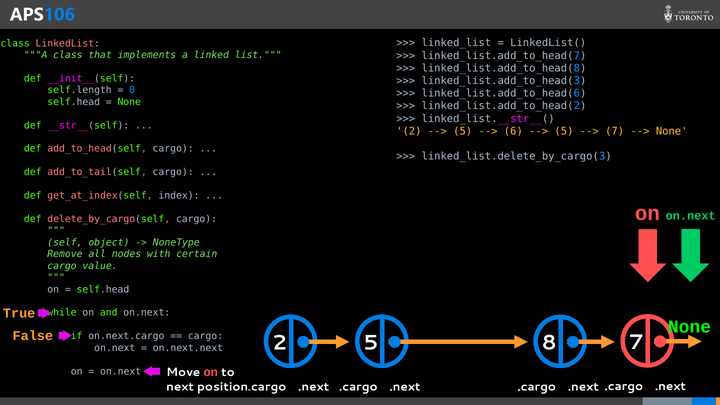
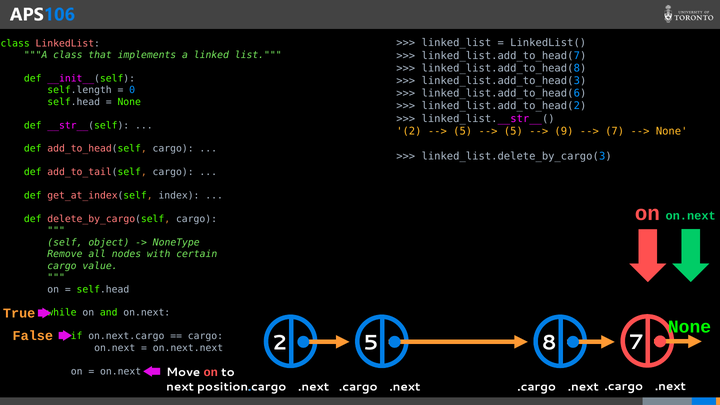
6 at (513, 131): 6 -> 5
5 at (564, 131): 5 -> 9
